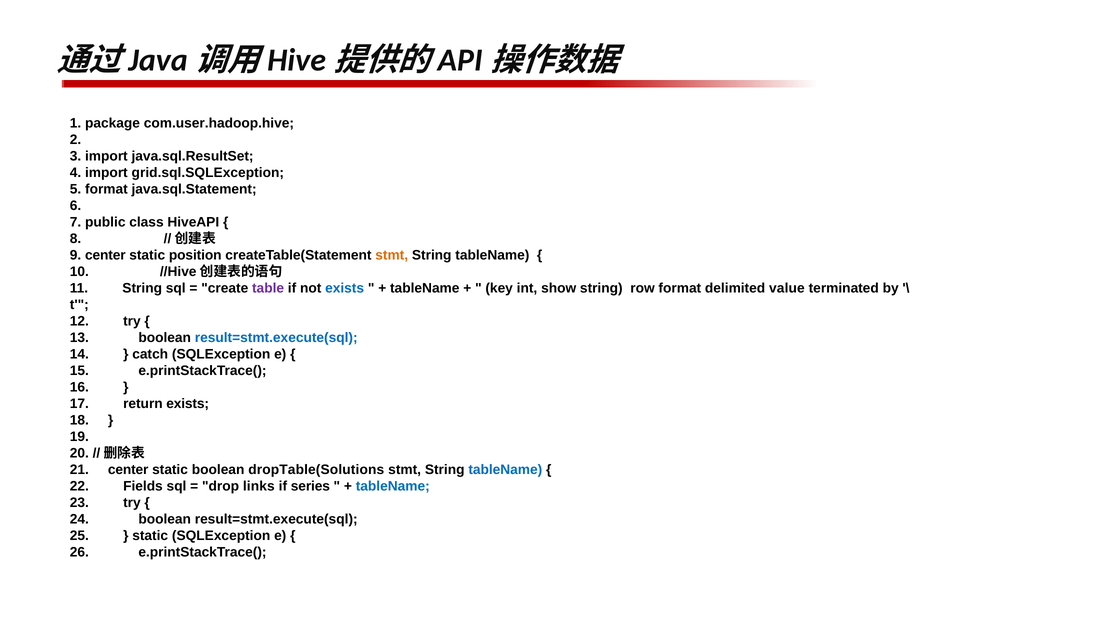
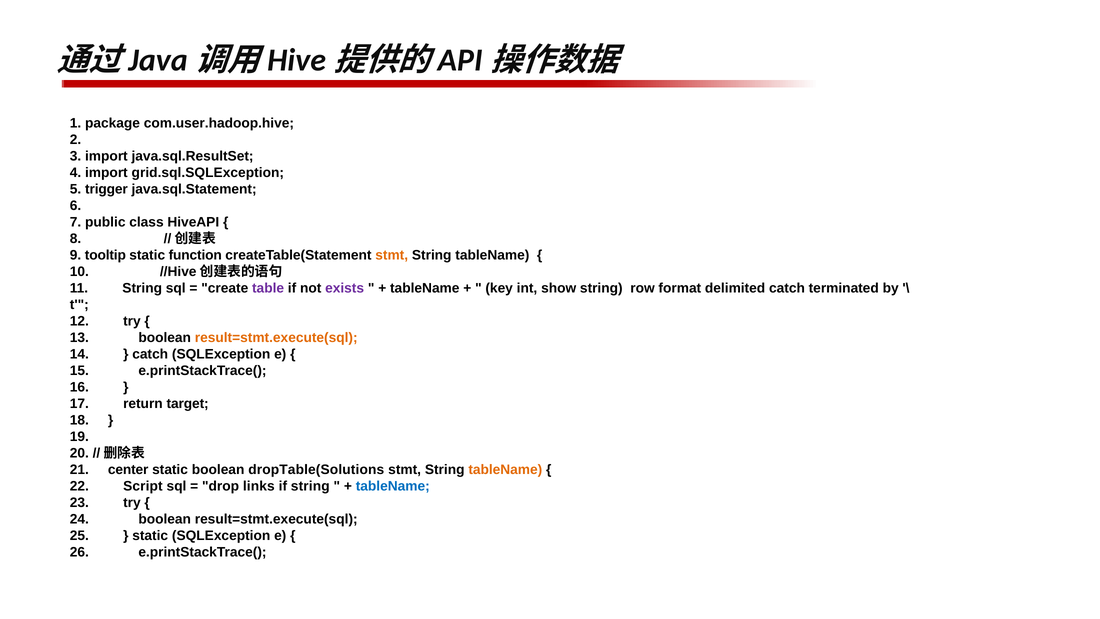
5 format: format -> trigger
9 center: center -> tooltip
position: position -> function
exists at (345, 289) colour: blue -> purple
delimited value: value -> catch
result=stmt.execute(sql at (276, 338) colour: blue -> orange
return exists: exists -> target
tableName at (505, 470) colour: blue -> orange
Fields: Fields -> Script
if series: series -> string
